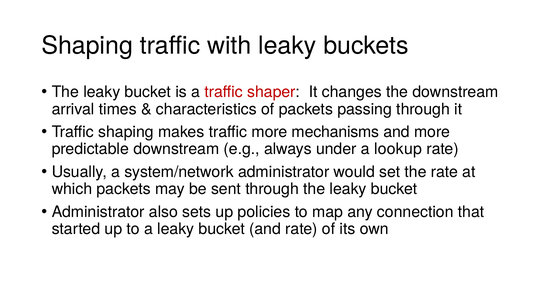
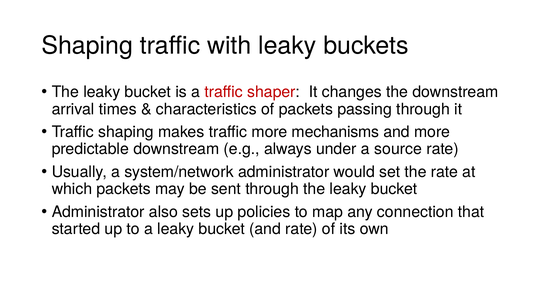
lookup: lookup -> source
